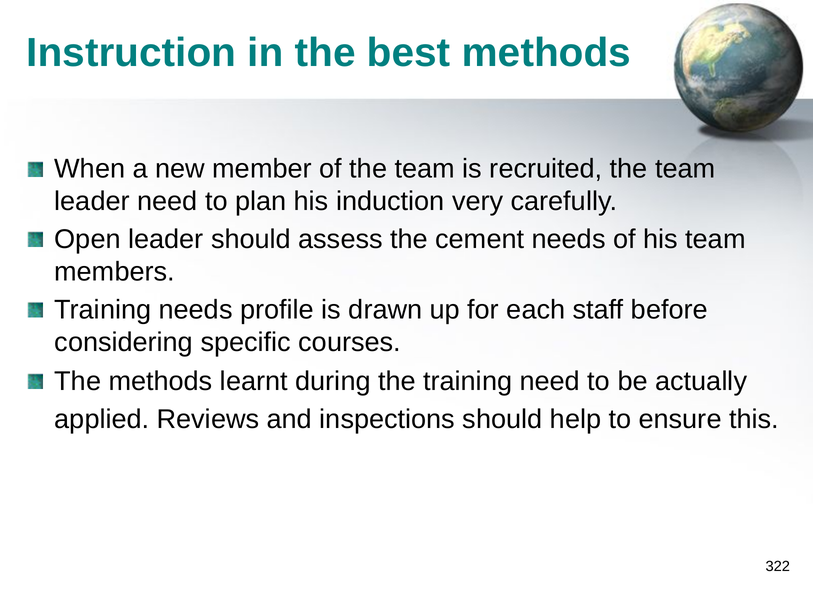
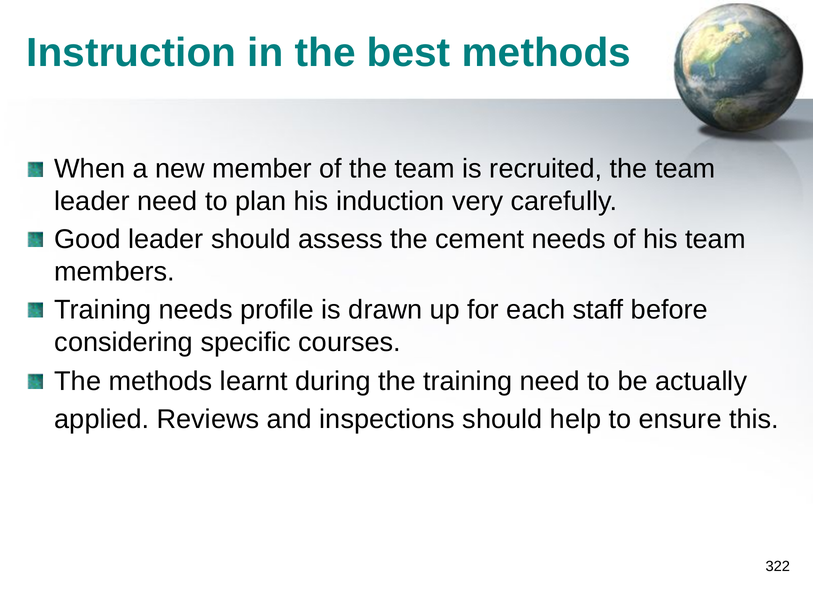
Open: Open -> Good
